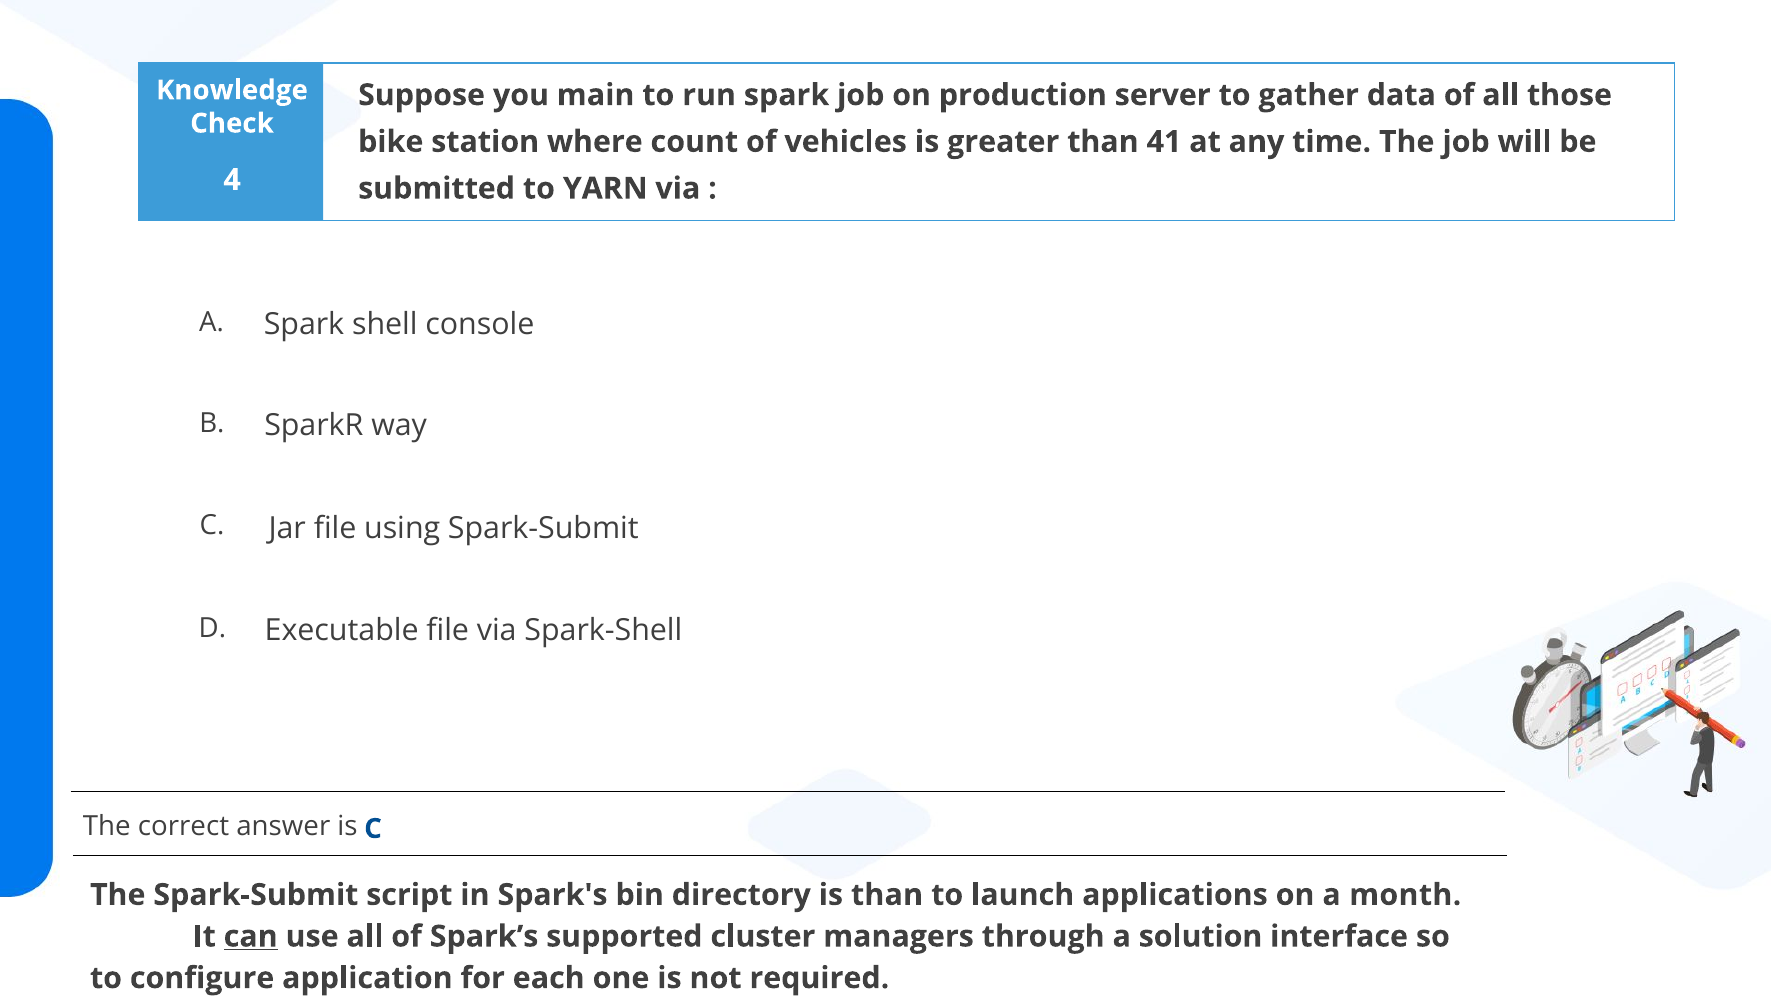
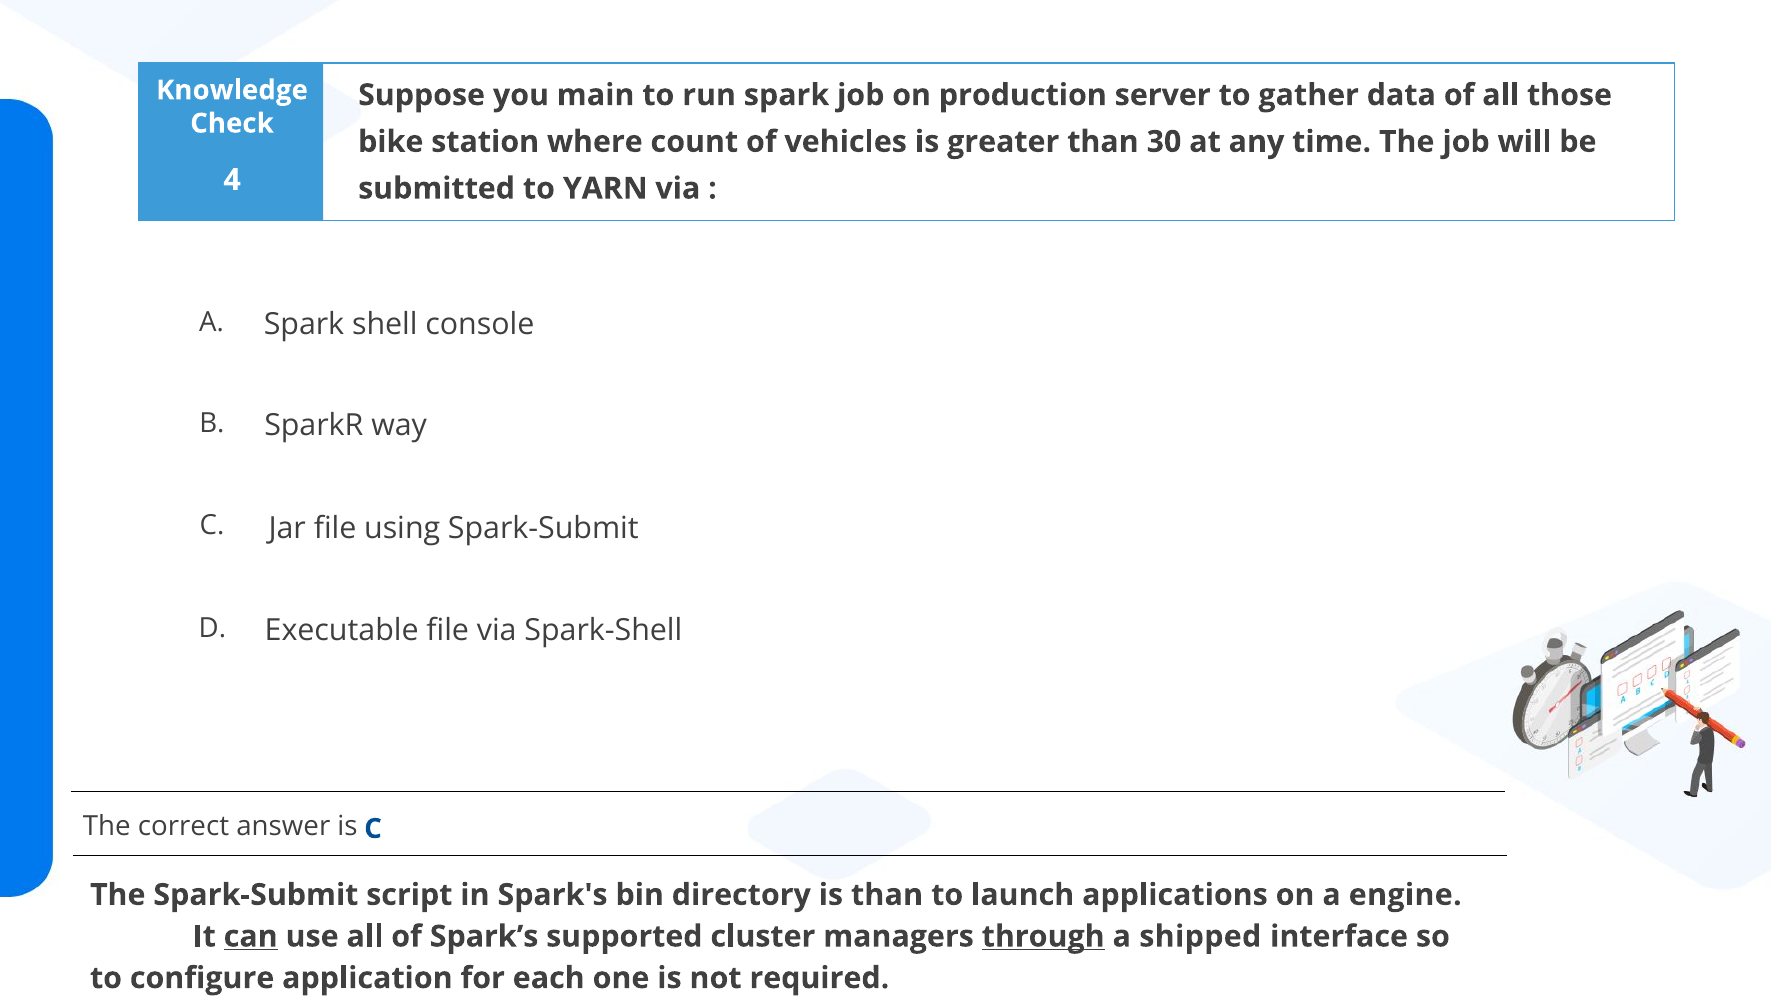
41: 41 -> 30
month: month -> engine
through underline: none -> present
solution: solution -> shipped
